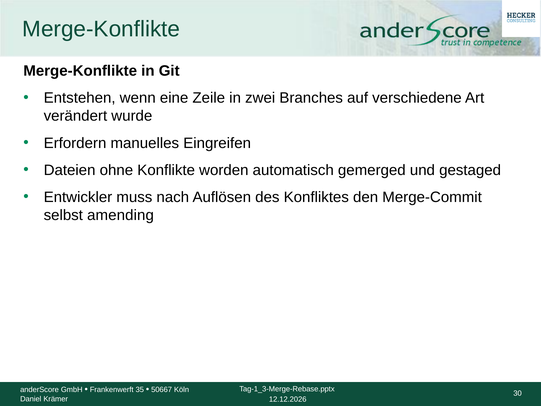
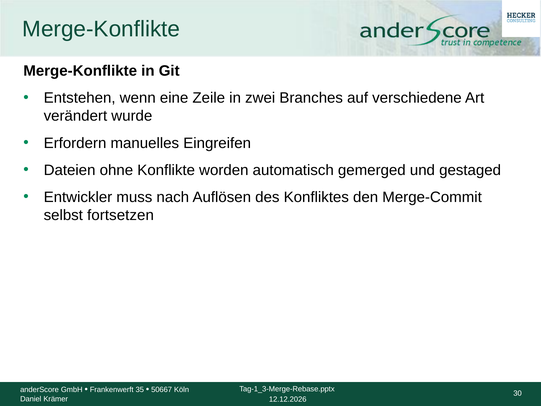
amending: amending -> fortsetzen
